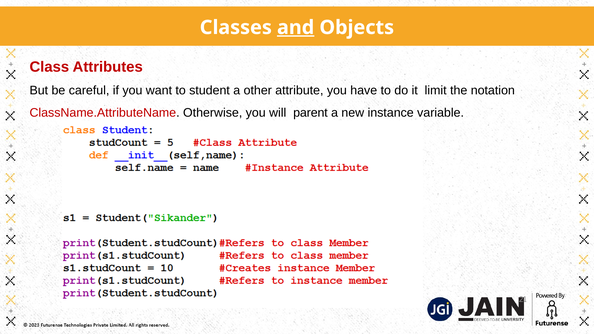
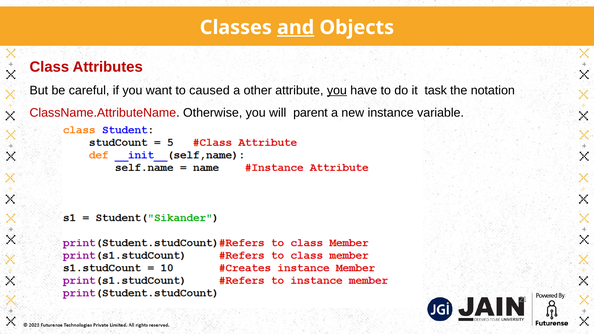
student: student -> caused
you at (337, 90) underline: none -> present
limit: limit -> task
